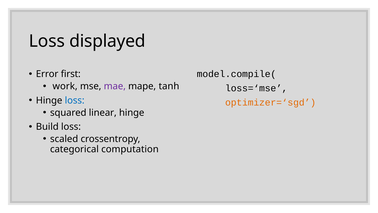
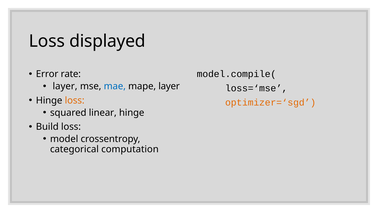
first: first -> rate
work at (65, 86): work -> layer
mae colour: purple -> blue
mape tanh: tanh -> layer
loss at (75, 100) colour: blue -> orange
scaled: scaled -> model
